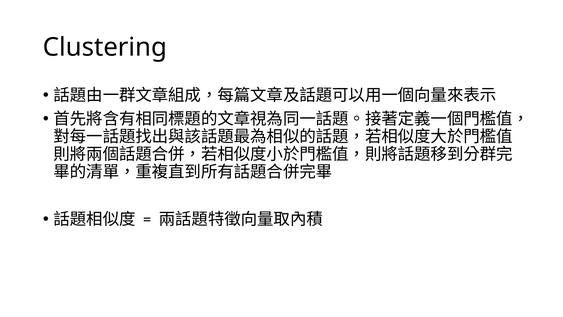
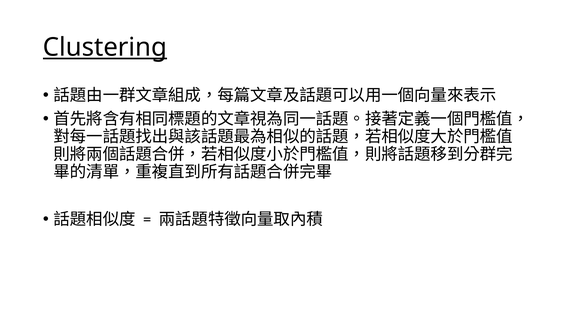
Clustering underline: none -> present
